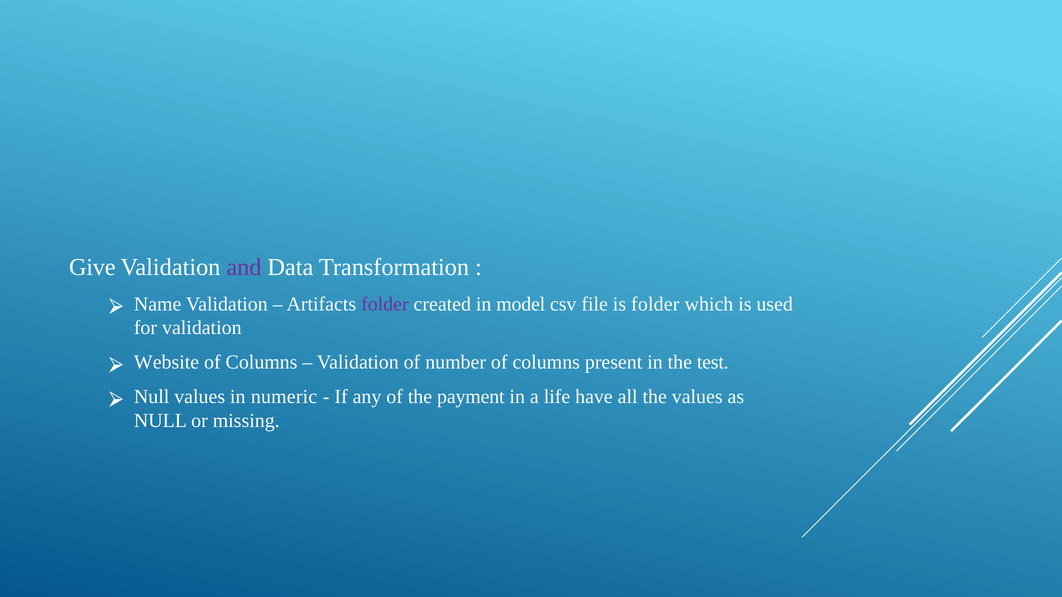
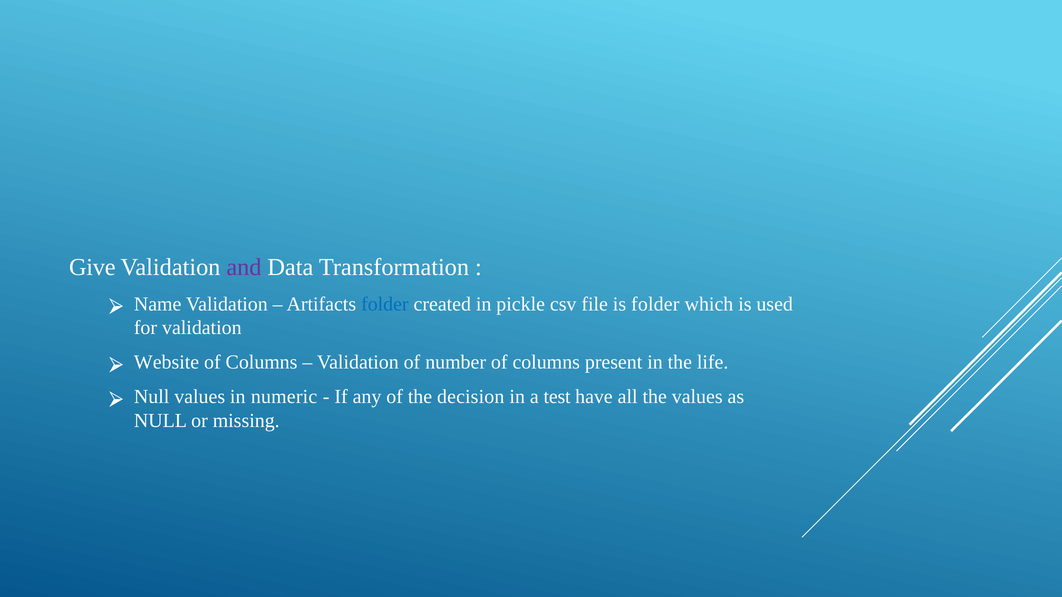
folder at (385, 304) colour: purple -> blue
model: model -> pickle
test: test -> life
payment: payment -> decision
life: life -> test
